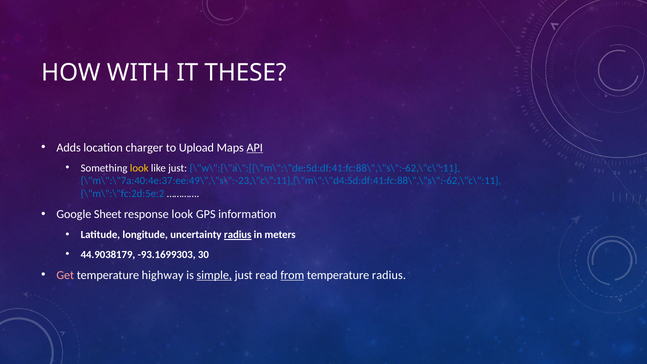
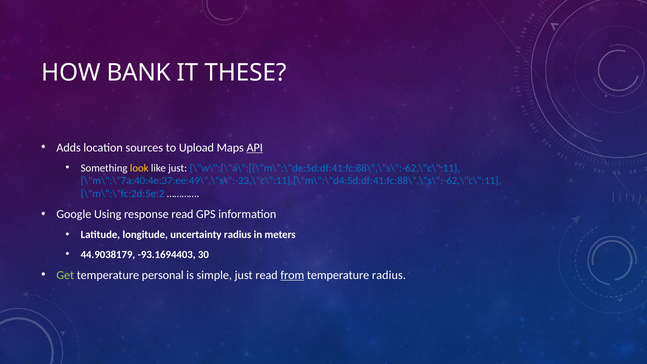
WITH: WITH -> BANK
charger: charger -> sources
Sheet: Sheet -> Using
response look: look -> read
radius at (238, 235) underline: present -> none
-93.1699303: -93.1699303 -> -93.1694403
Get colour: pink -> light green
highway: highway -> personal
simple underline: present -> none
